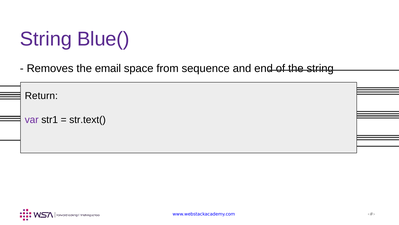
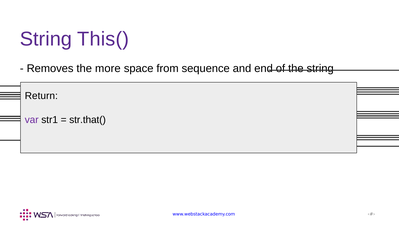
Blue(: Blue( -> This(
email: email -> more
str.text(: str.text( -> str.that(
